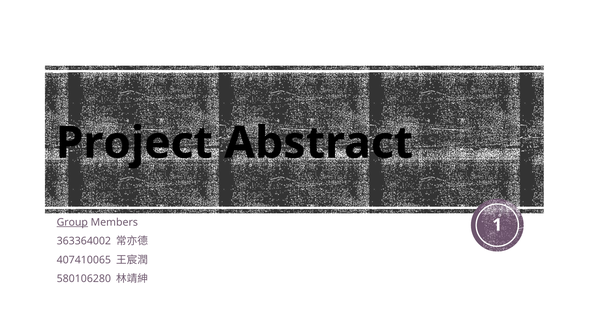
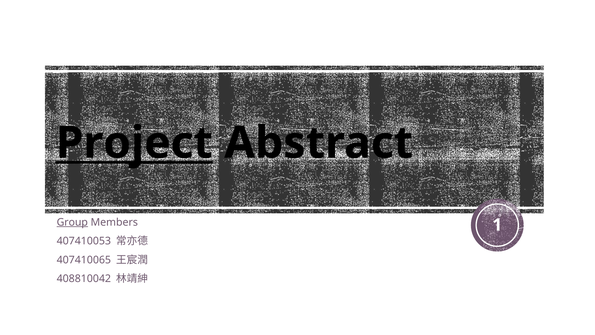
Project underline: none -> present
363364002: 363364002 -> 407410053
580106280: 580106280 -> 408810042
